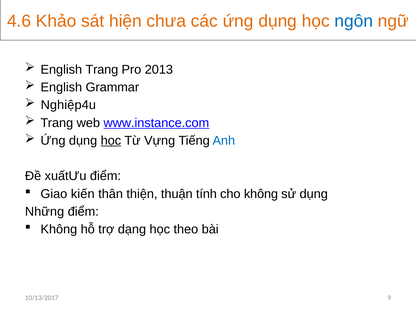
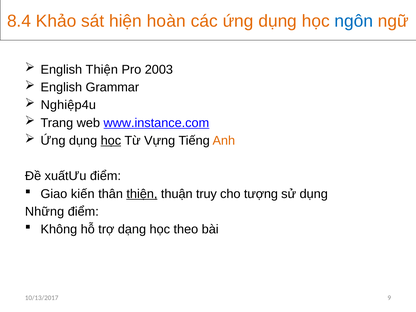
4.6: 4.6 -> 8.4
chưa: chưa -> hoàn
English Trang: Trang -> Thiện
2013: 2013 -> 2003
Anh colour: blue -> orange
thiện at (142, 194) underline: none -> present
tính: tính -> truy
cho không: không -> tượng
